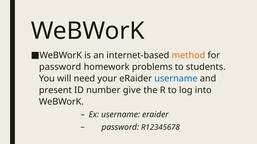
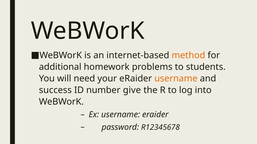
password at (60, 67): password -> additional
username at (176, 79) colour: blue -> orange
present: present -> success
